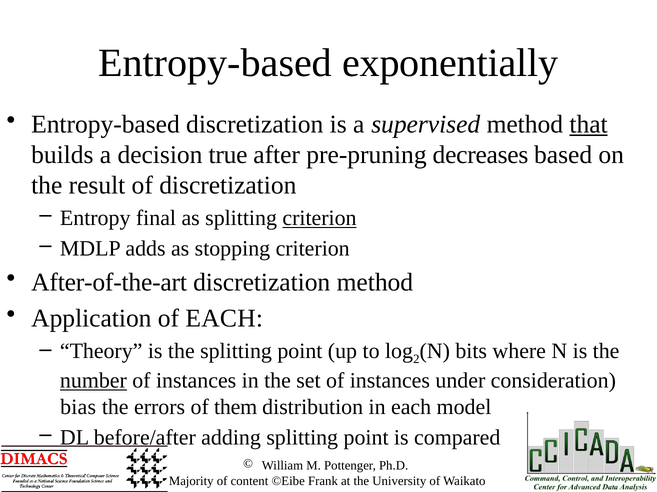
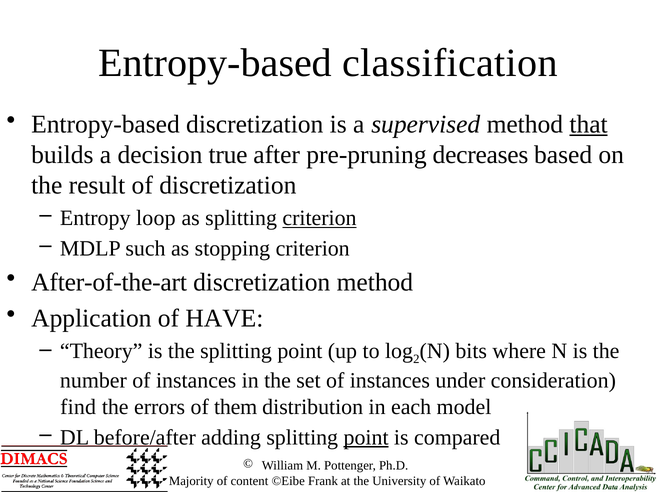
exponentially: exponentially -> classification
final: final -> loop
adds: adds -> such
of EACH: EACH -> HAVE
number underline: present -> none
bias: bias -> find
point at (366, 438) underline: none -> present
